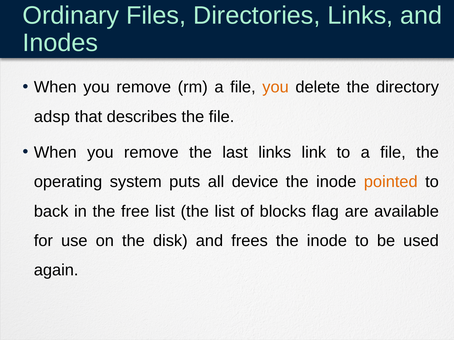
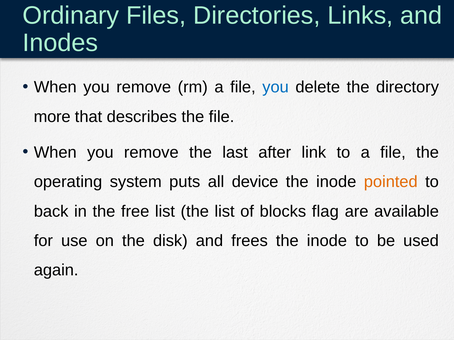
you at (276, 87) colour: orange -> blue
adsp: adsp -> more
last links: links -> after
